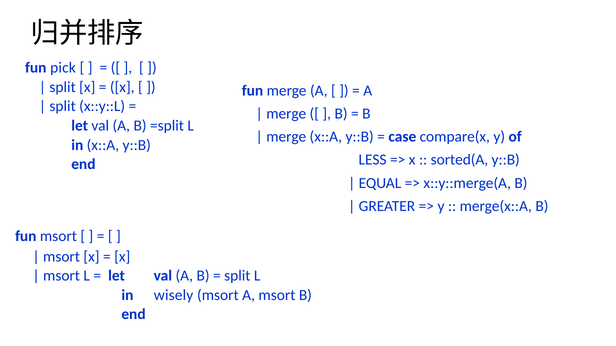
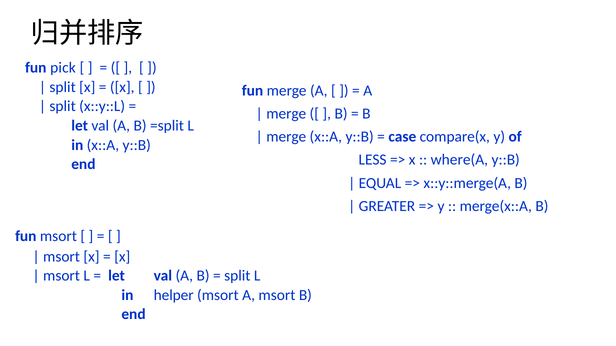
sorted(A: sorted(A -> where(A
wisely: wisely -> helper
